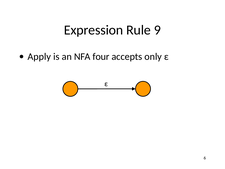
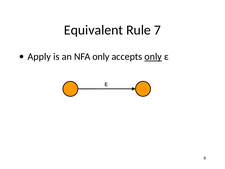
Expression: Expression -> Equivalent
9: 9 -> 7
NFA four: four -> only
only at (153, 57) underline: none -> present
